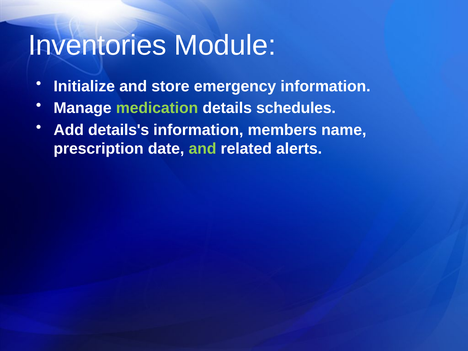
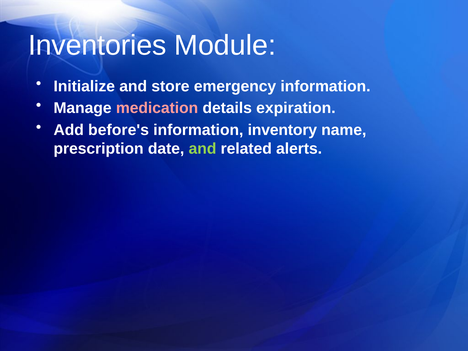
medication colour: light green -> pink
schedules: schedules -> expiration
details's: details's -> before's
members: members -> inventory
